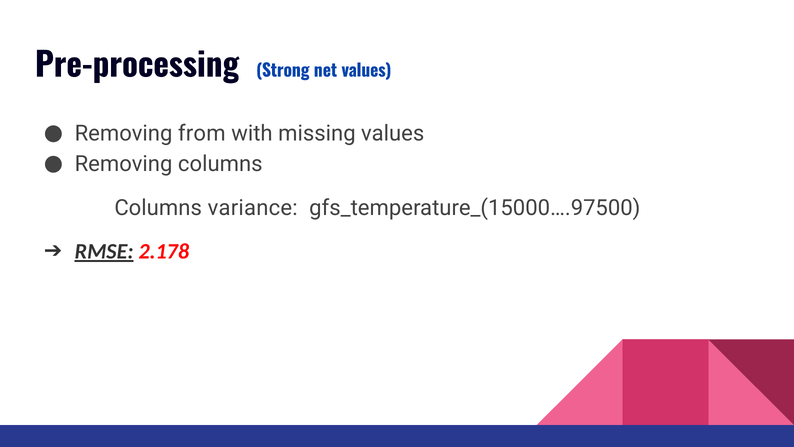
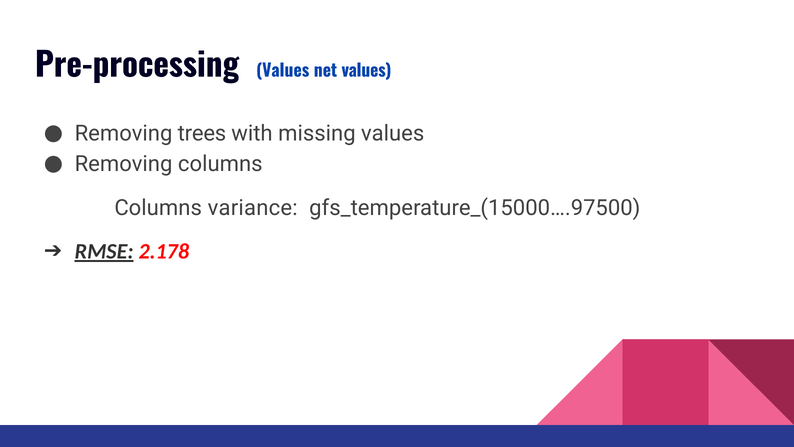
Pre-processing Strong: Strong -> Values
from: from -> trees
